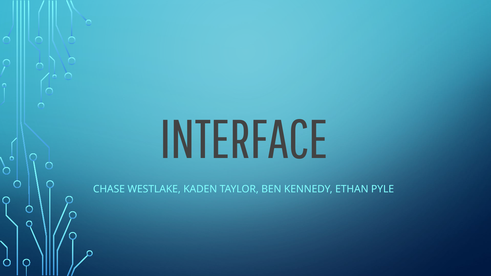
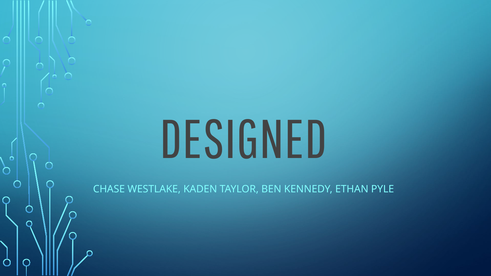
INTERFACE: INTERFACE -> DESIGNED
